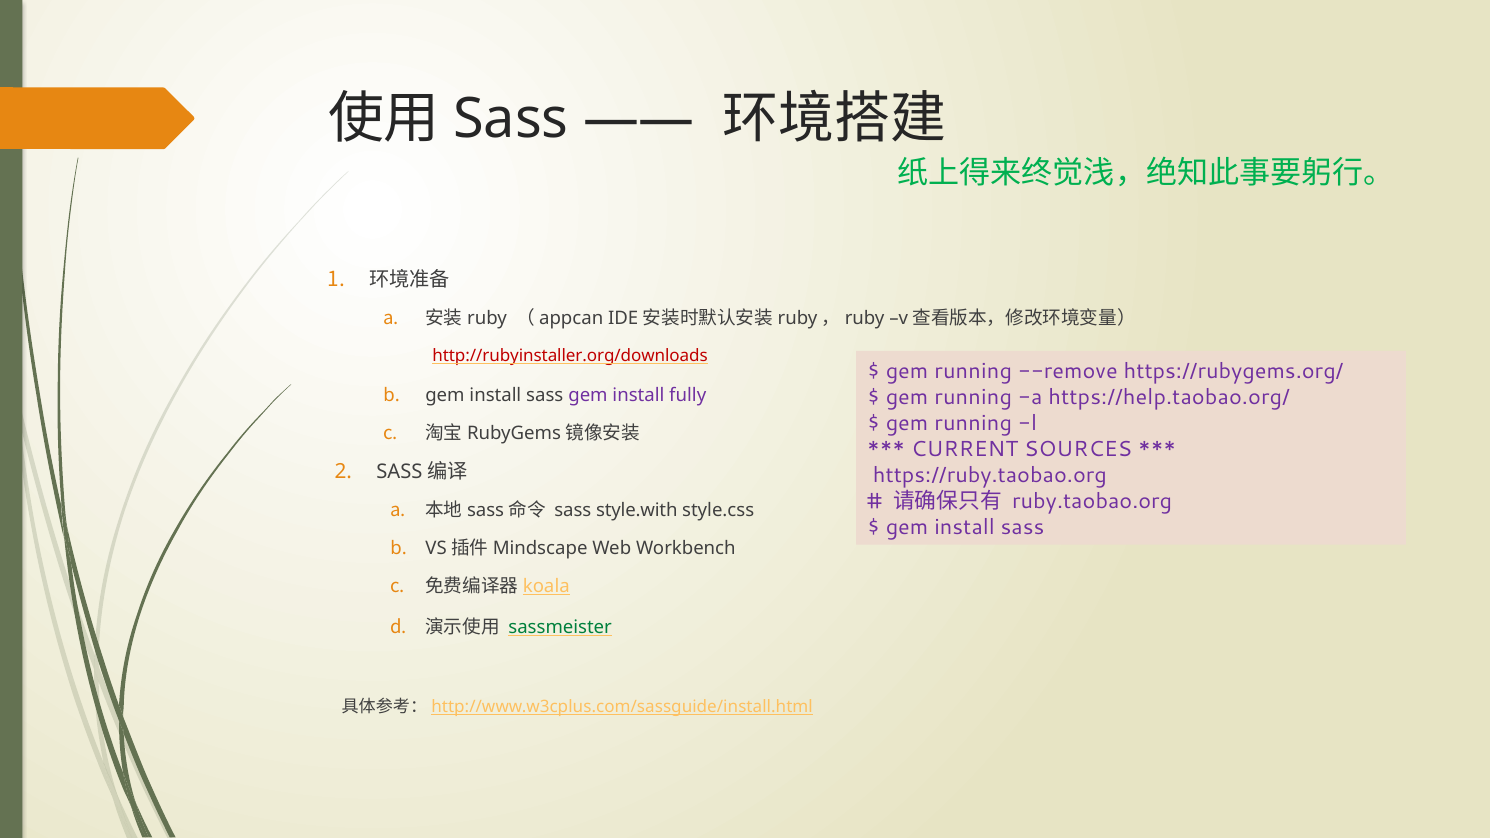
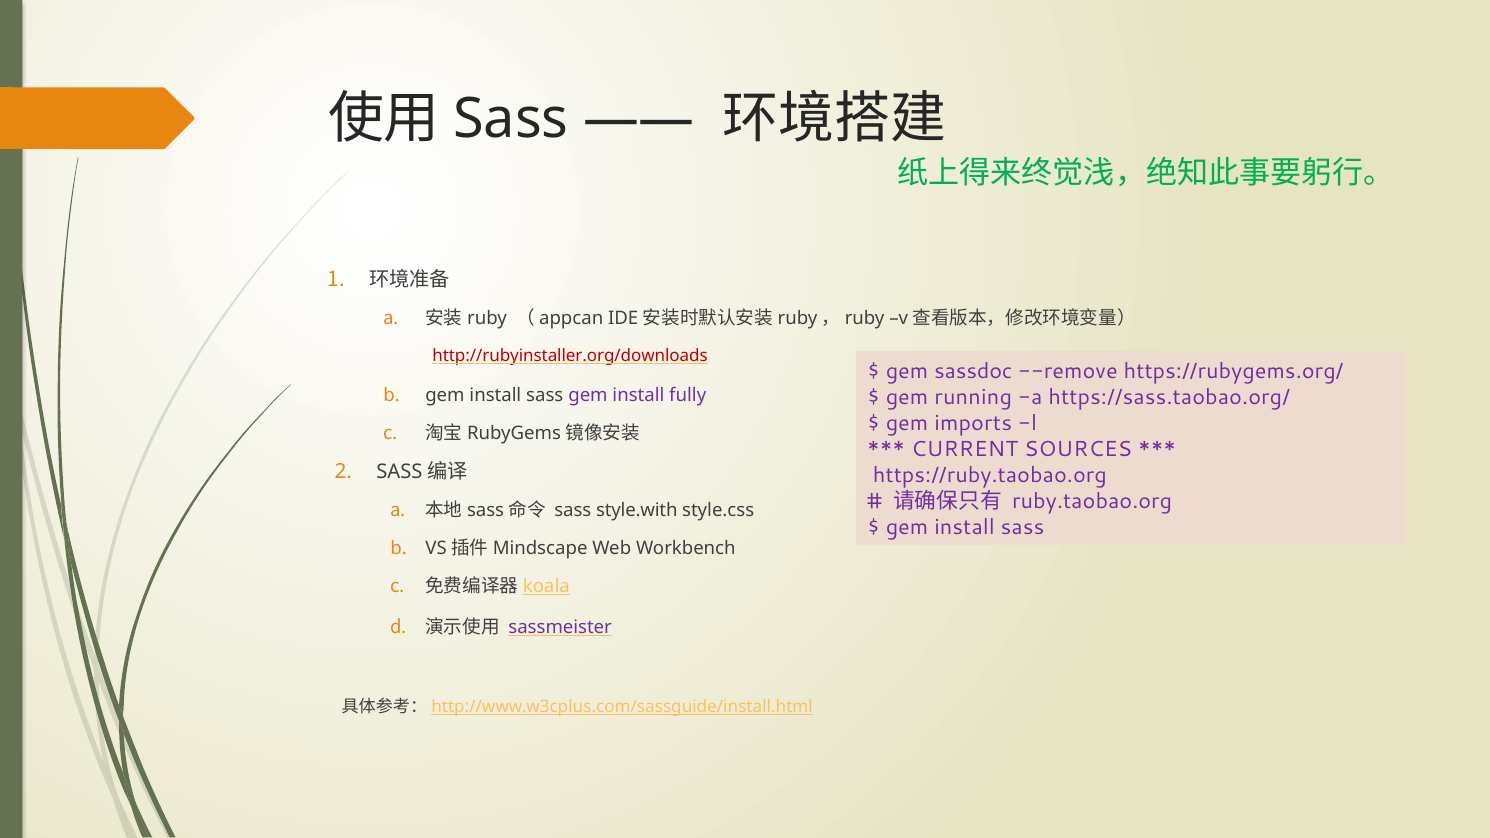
running at (973, 371): running -> sassdoc
https://help.taobao.org/: https://help.taobao.org/ -> https://sass.taobao.org/
running at (973, 423): running -> imports
sassmeister colour: green -> purple
